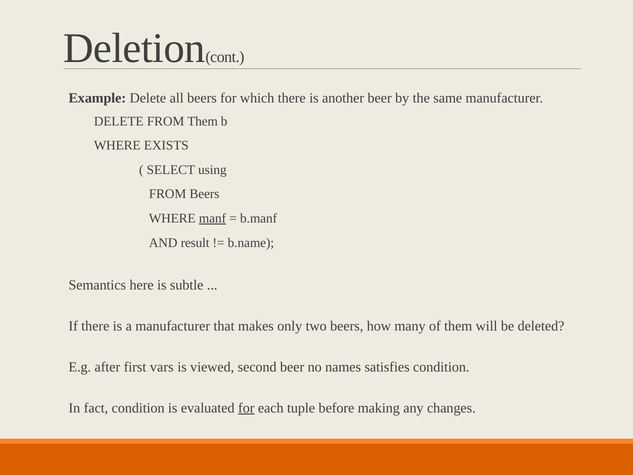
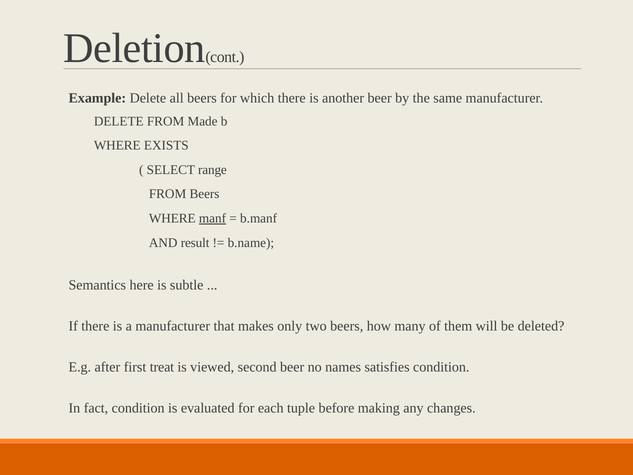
FROM Them: Them -> Made
using: using -> range
vars: vars -> treat
for at (246, 408) underline: present -> none
